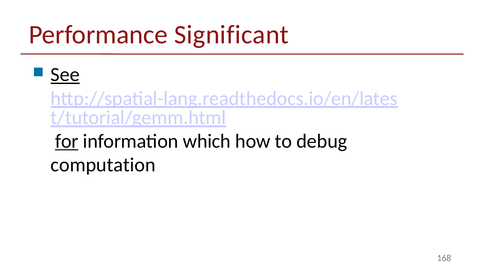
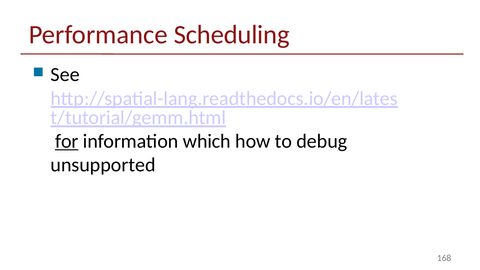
Significant: Significant -> Scheduling
See underline: present -> none
computation: computation -> unsupported
